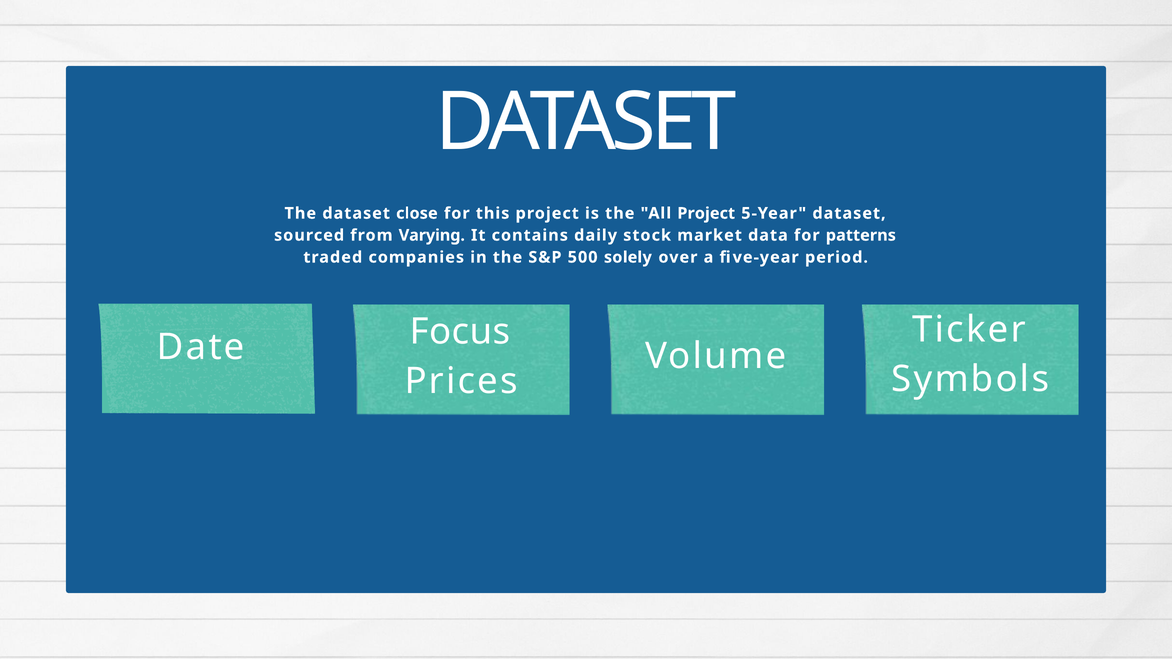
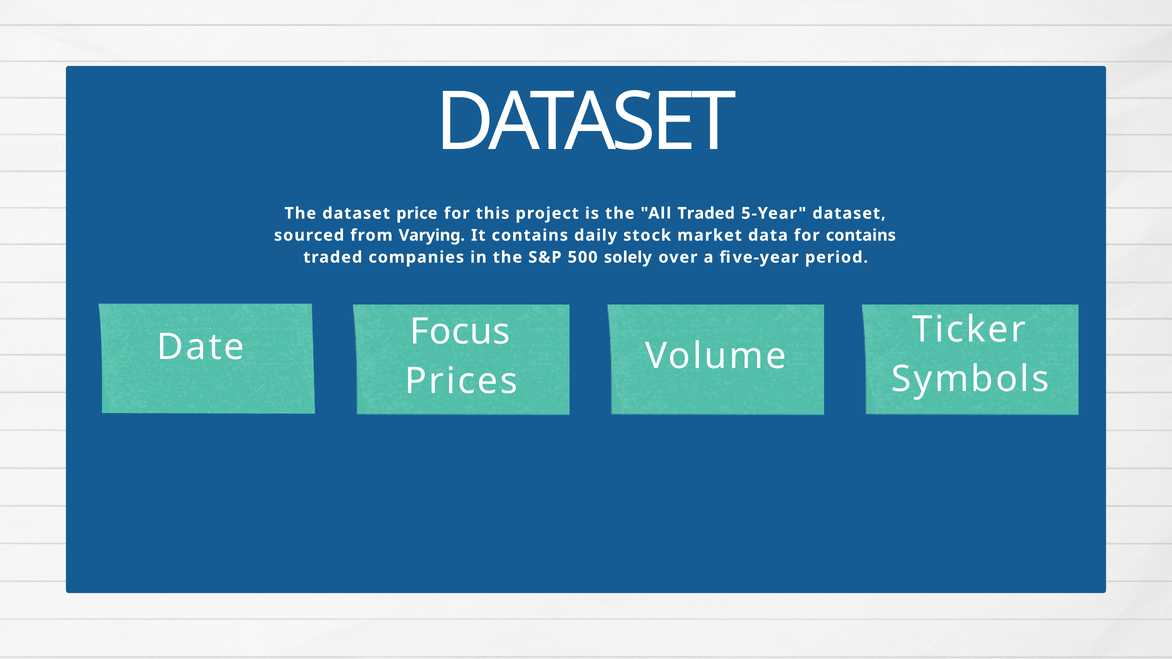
close: close -> price
All Project: Project -> Traded
for patterns: patterns -> contains
